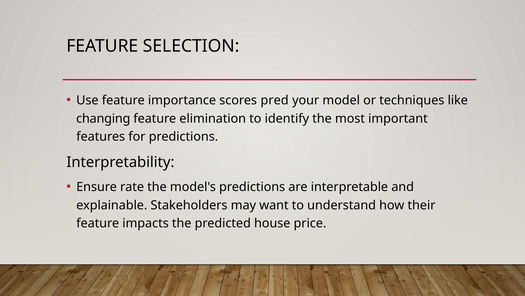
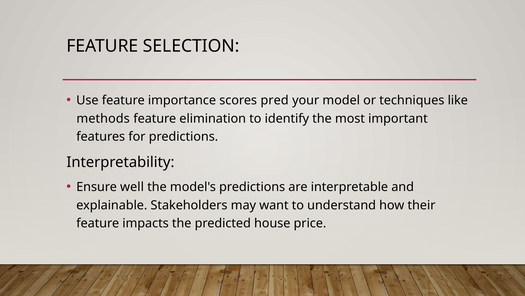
changing: changing -> methods
rate: rate -> well
